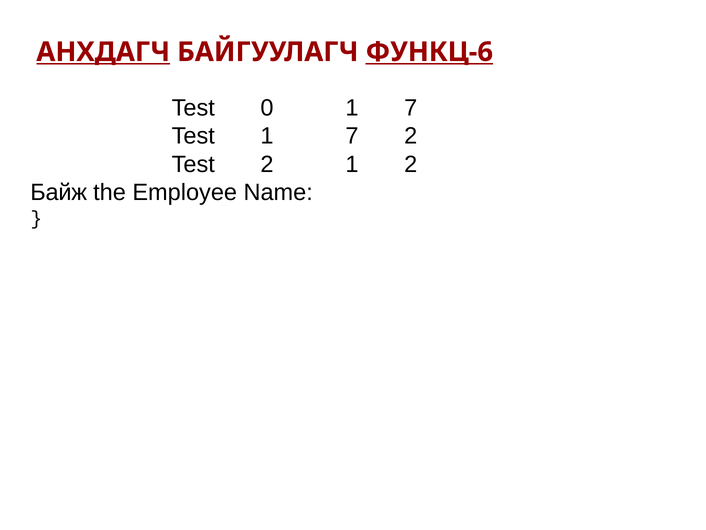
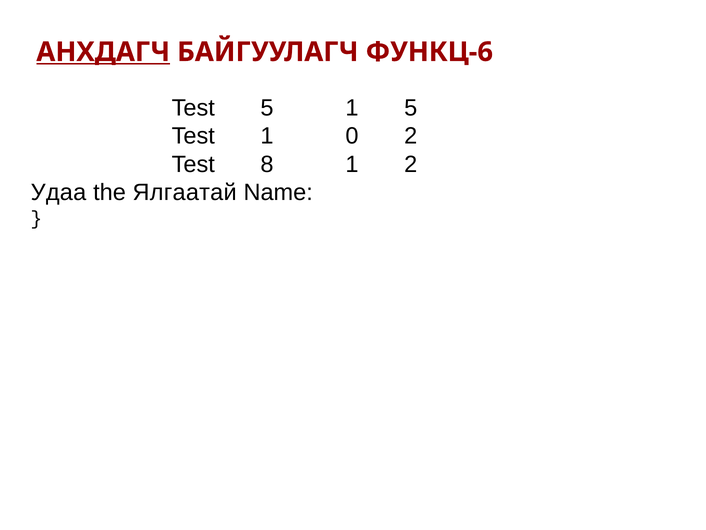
ФУНКЦ-6 underline: present -> none
Test 0: 0 -> 5
7 at (411, 108): 7 -> 5
Test 1 7: 7 -> 0
Test 2: 2 -> 8
Байж: Байж -> Удаа
Emрloyee: Emрloyee -> Ялгаатай
